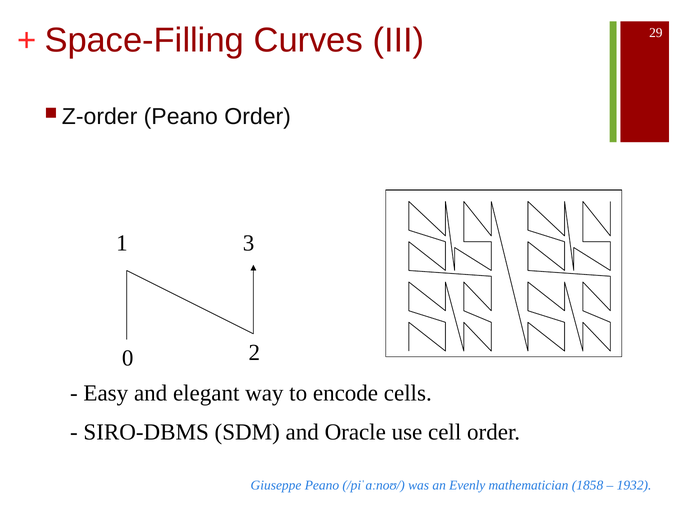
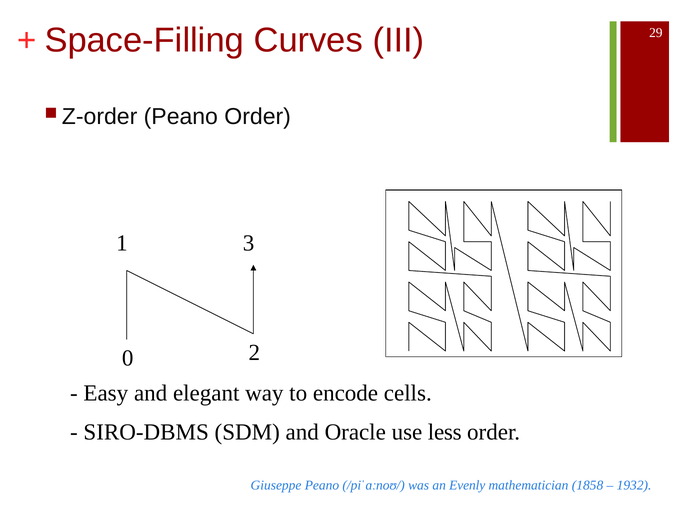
cell: cell -> less
